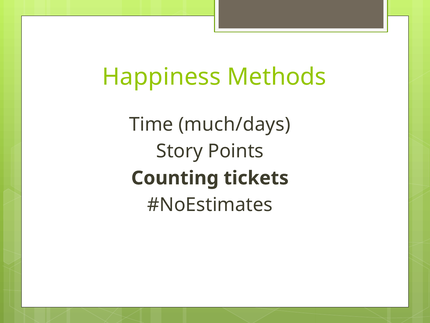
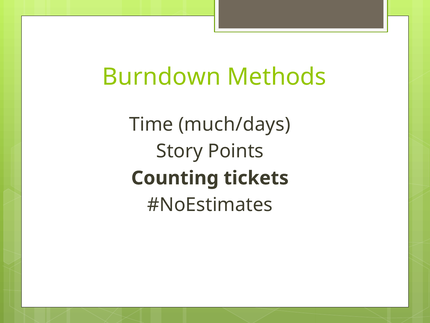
Happiness: Happiness -> Burndown
